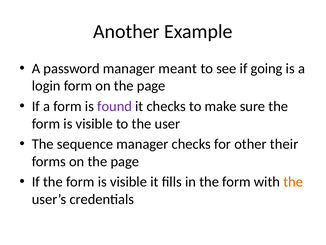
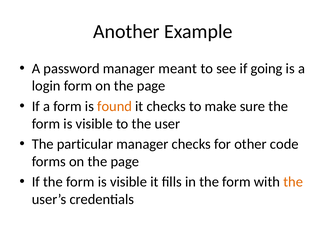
found colour: purple -> orange
sequence: sequence -> particular
their: their -> code
